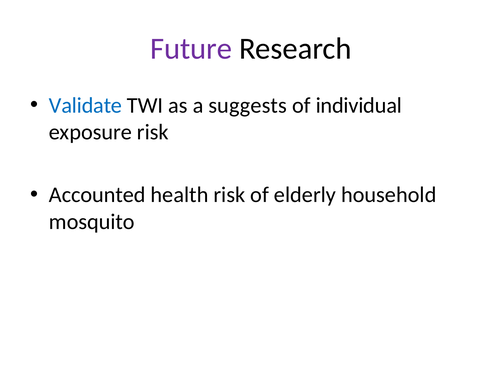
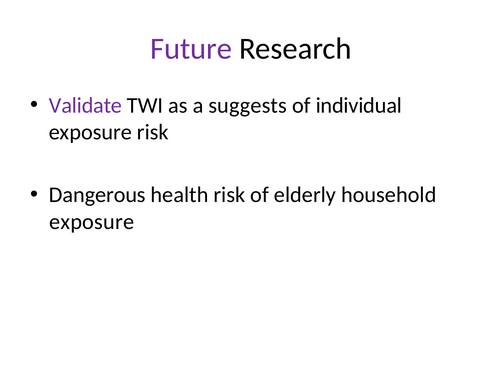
Validate colour: blue -> purple
Accounted: Accounted -> Dangerous
mosquito at (92, 221): mosquito -> exposure
